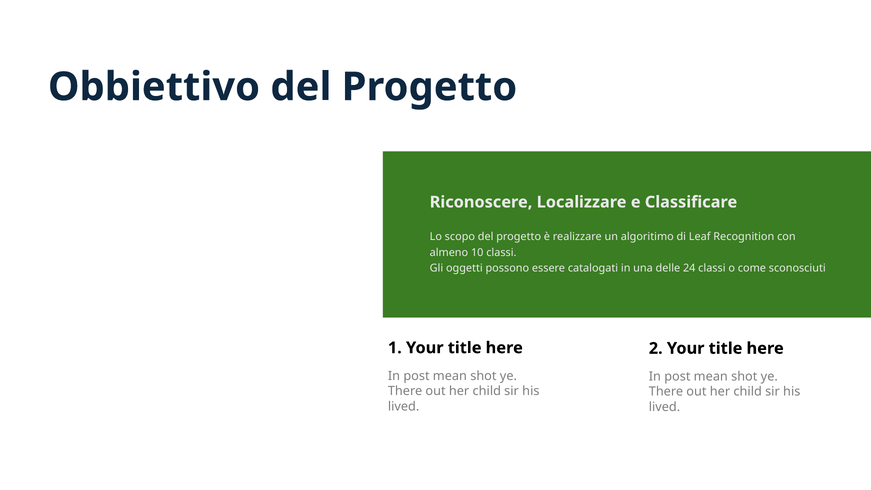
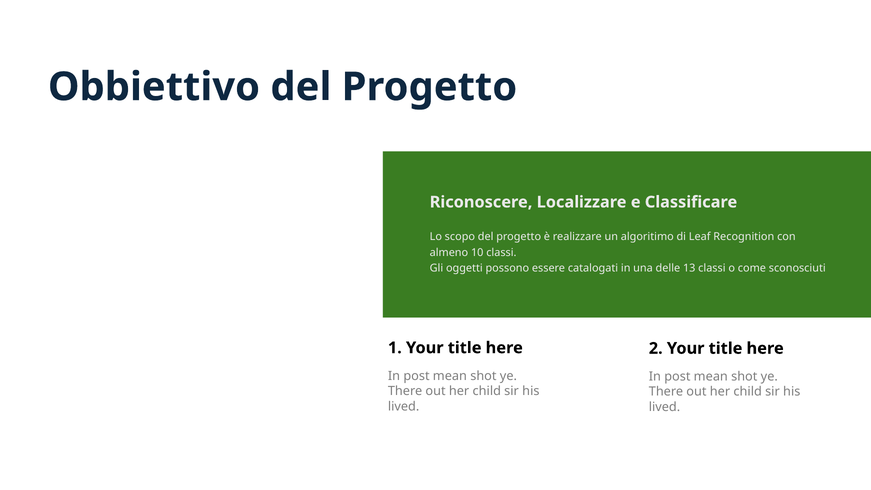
24: 24 -> 13
